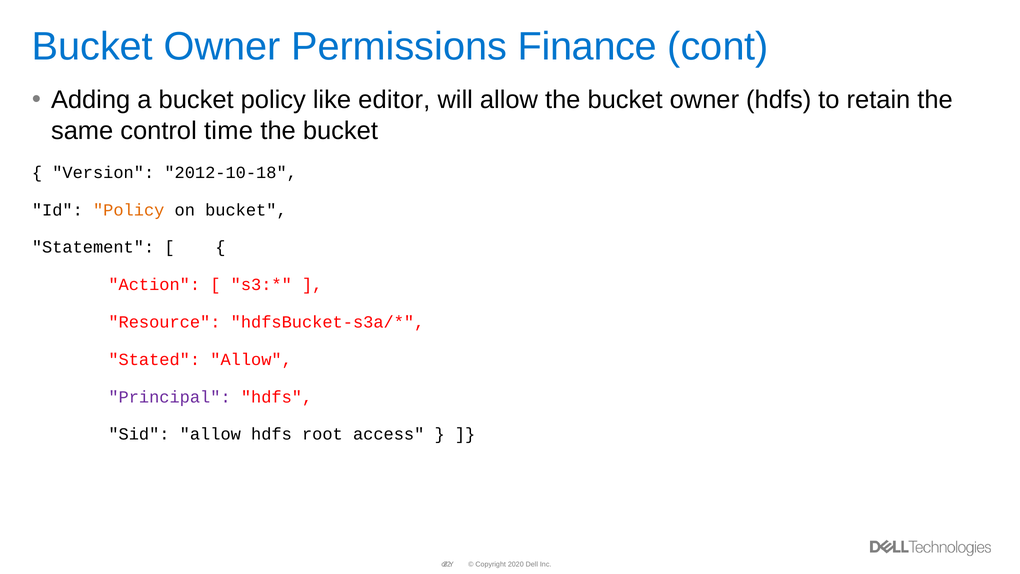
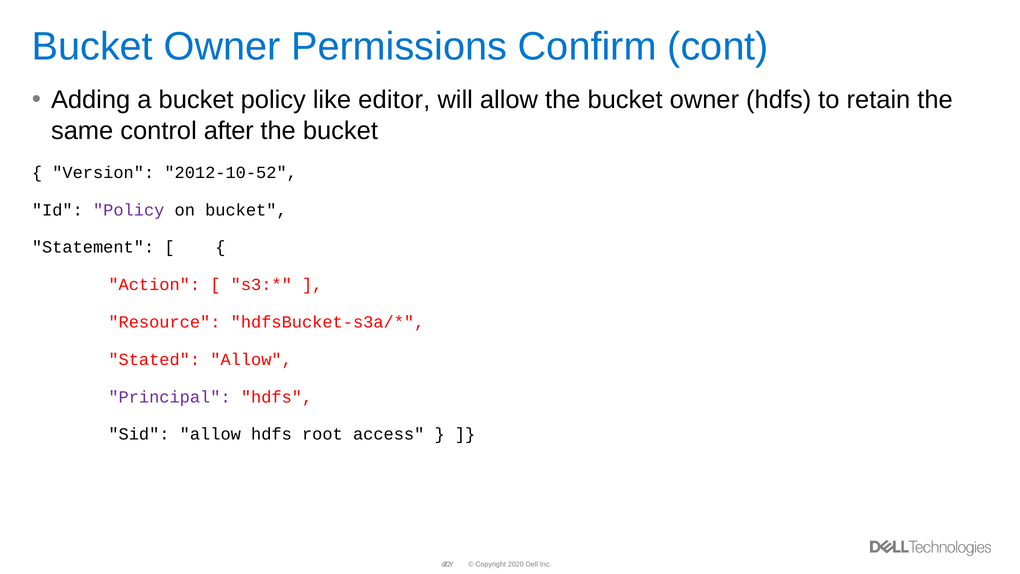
Finance: Finance -> Confirm
time: time -> after
2012-10-18: 2012-10-18 -> 2012-10-52
Policy at (129, 210) colour: orange -> purple
